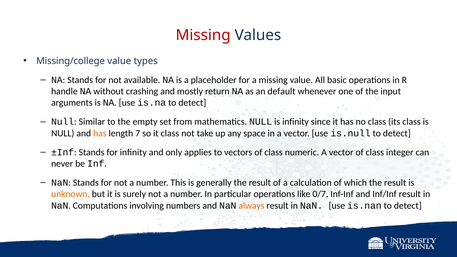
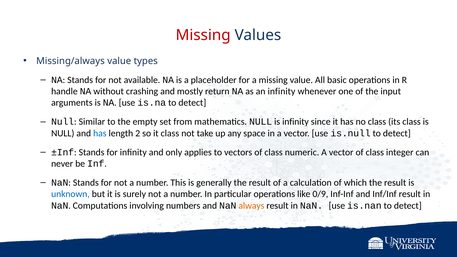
Missing/college: Missing/college -> Missing/always
an default: default -> infinity
has at (100, 133) colour: orange -> blue
7: 7 -> 2
unknown colour: orange -> blue
0/7: 0/7 -> 0/9
